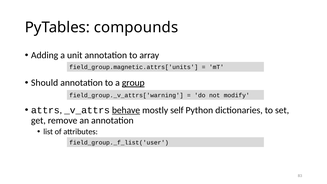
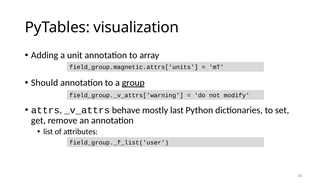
compounds: compounds -> visualization
behave underline: present -> none
self: self -> last
